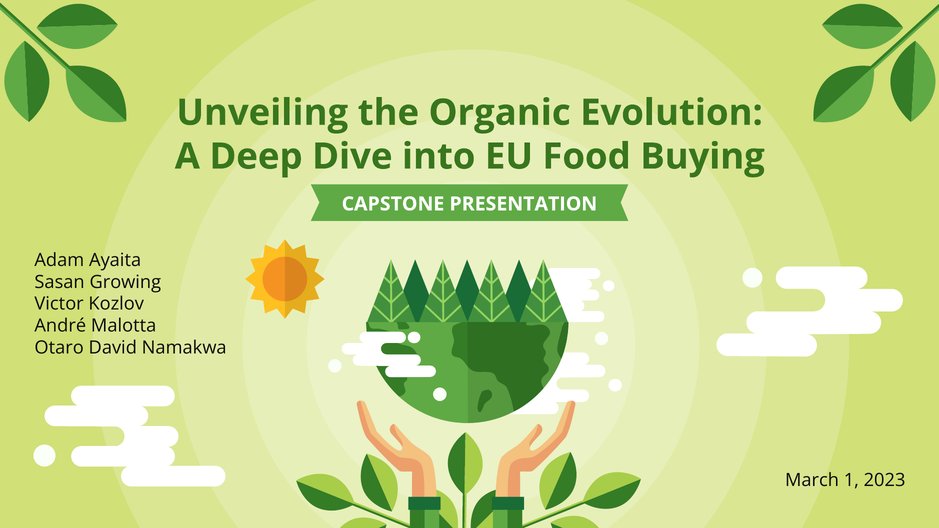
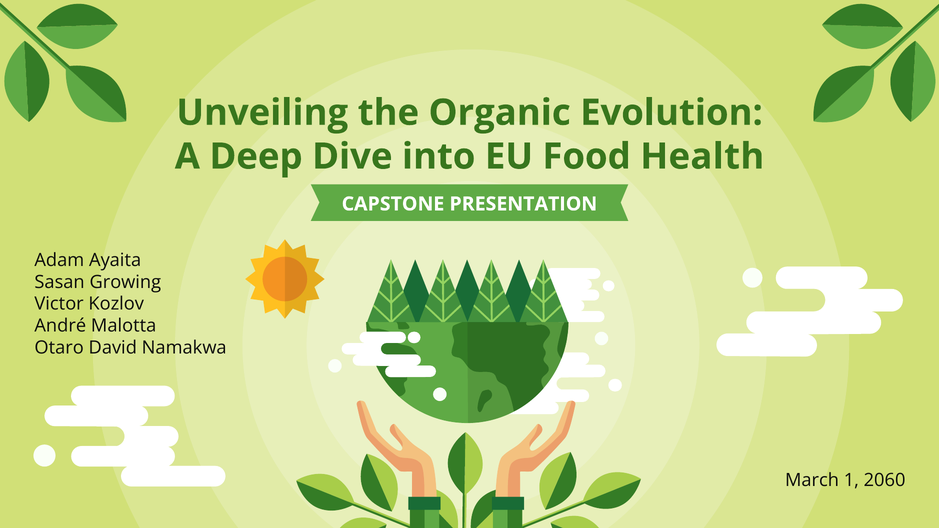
Buying: Buying -> Health
2023: 2023 -> 2060
